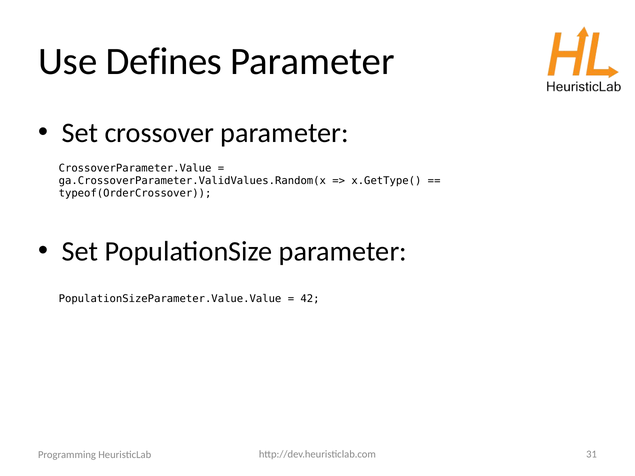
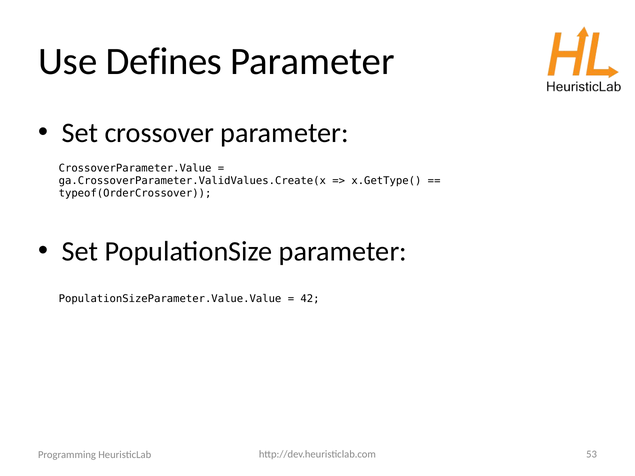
ga.CrossoverParameter.ValidValues.Random(x: ga.CrossoverParameter.ValidValues.Random(x -> ga.CrossoverParameter.ValidValues.Create(x
31: 31 -> 53
